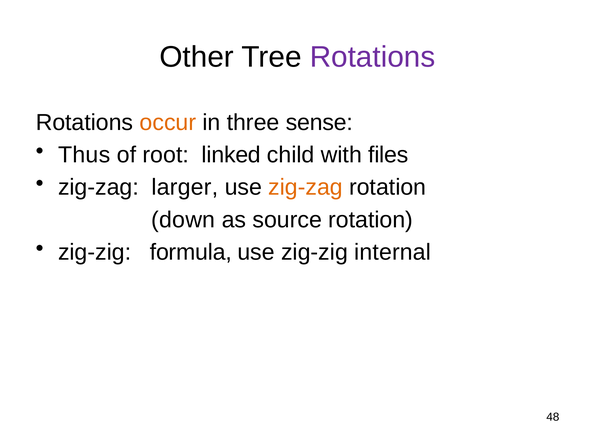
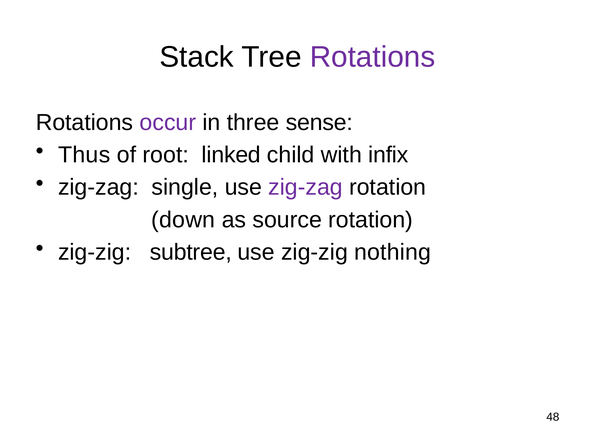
Other: Other -> Stack
occur colour: orange -> purple
files: files -> infix
larger: larger -> single
zig-zag at (306, 187) colour: orange -> purple
formula: formula -> subtree
internal: internal -> nothing
